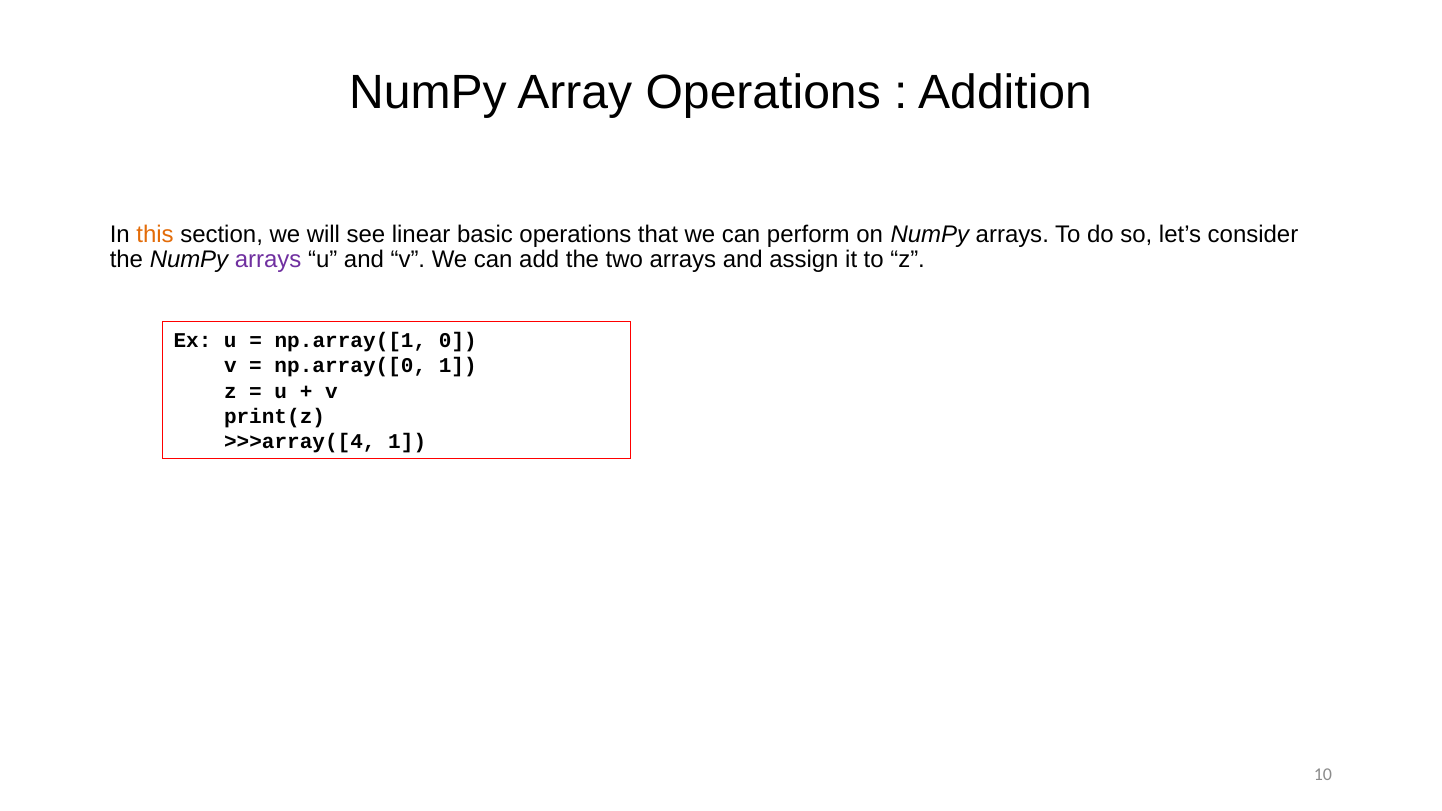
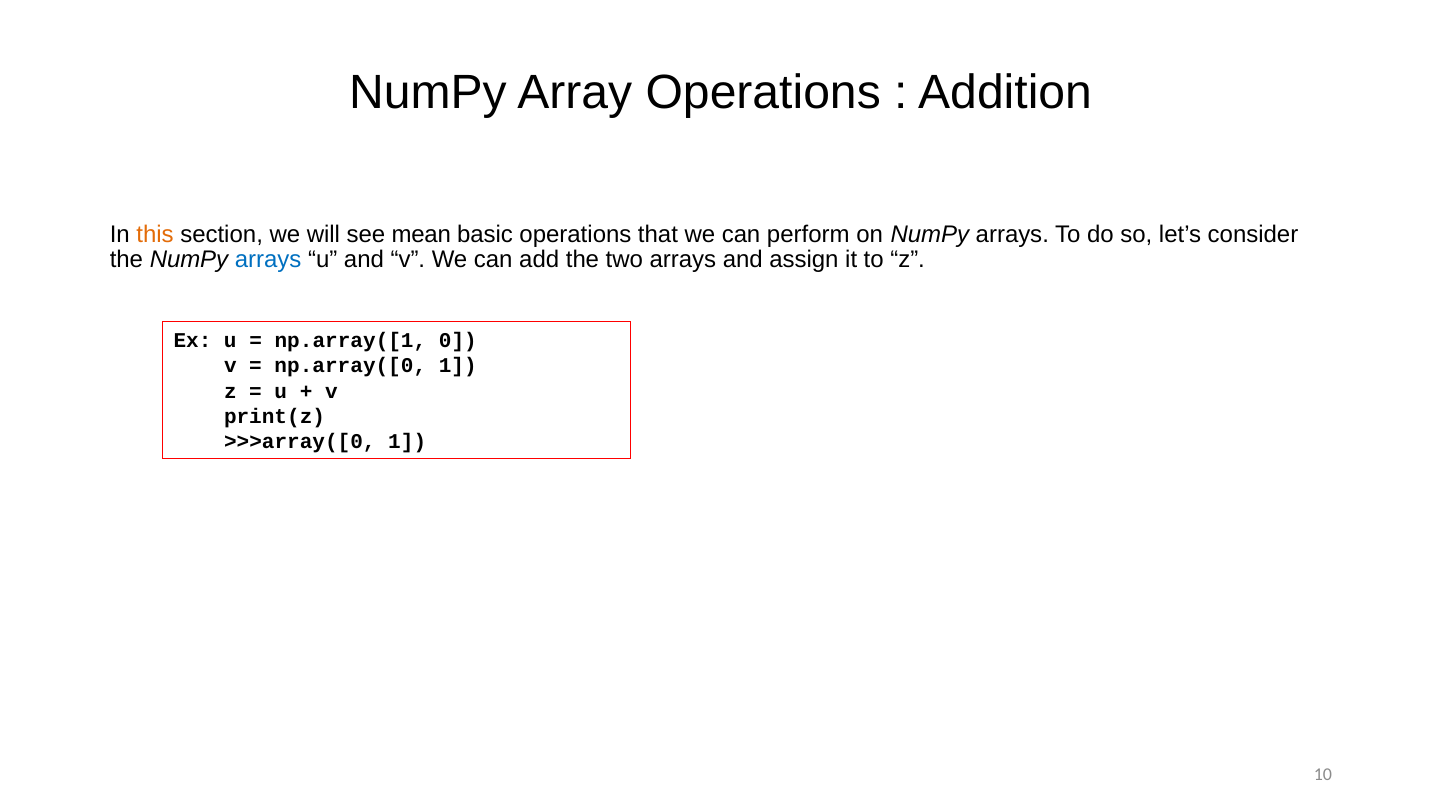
linear: linear -> mean
arrays at (268, 260) colour: purple -> blue
>>>array([4: >>>array([4 -> >>>array([0
